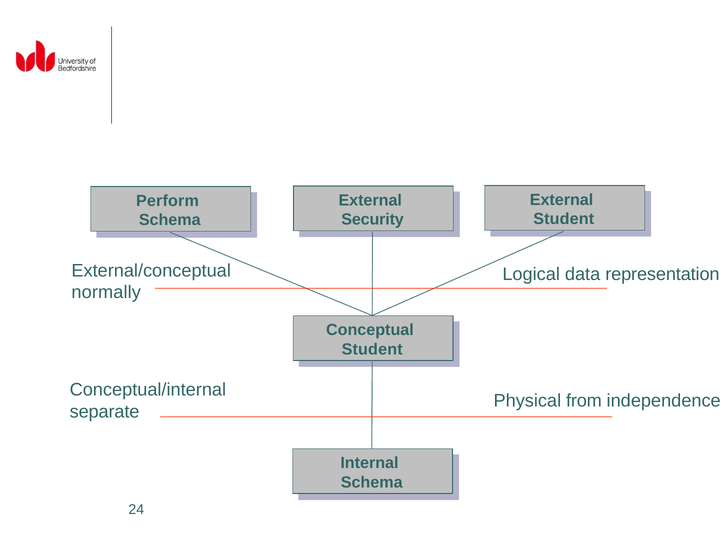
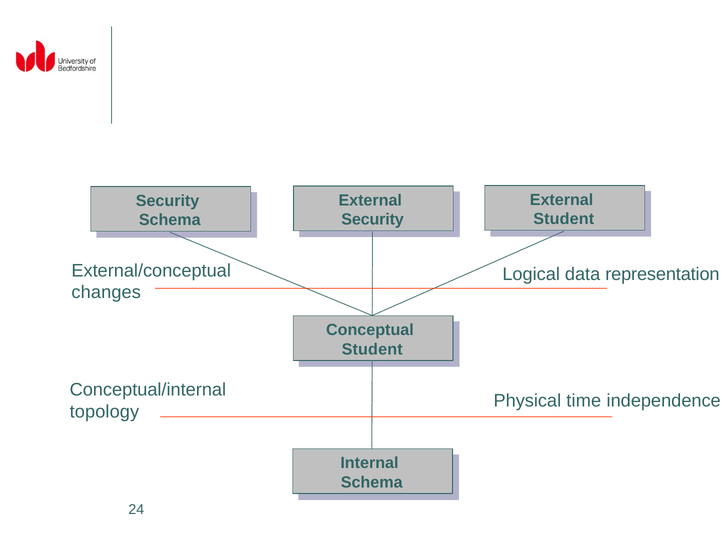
Perform at (167, 201): Perform -> Security
normally: normally -> changes
from: from -> time
separate: separate -> topology
